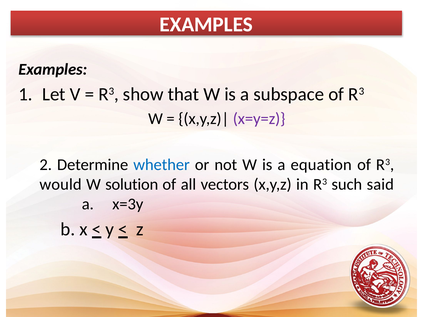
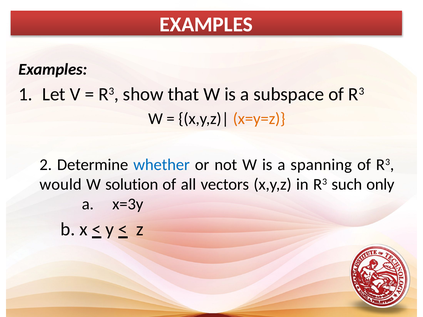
x=y=z colour: purple -> orange
equation: equation -> spanning
said: said -> only
